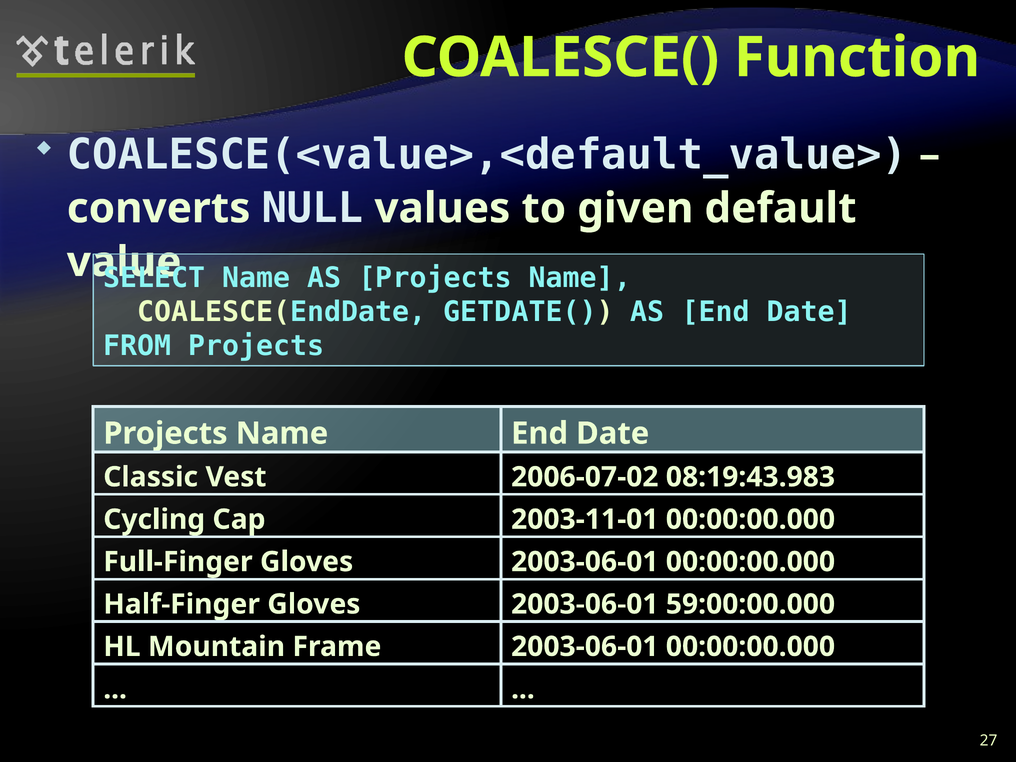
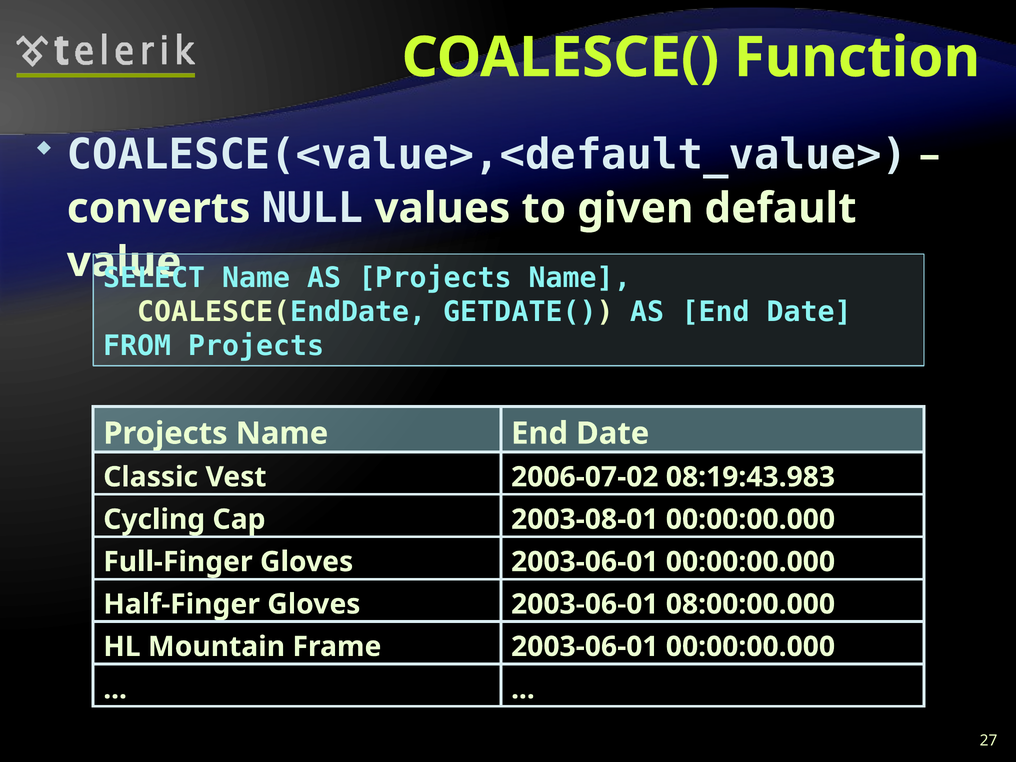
2003-11-01: 2003-11-01 -> 2003-08-01
59:00:00.000: 59:00:00.000 -> 08:00:00.000
